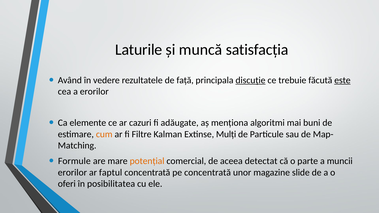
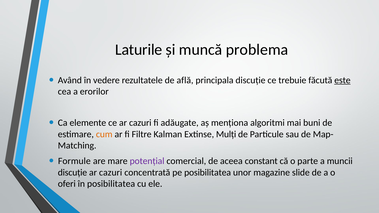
satisfacția: satisfacția -> problema
față: față -> află
discuție at (250, 80) underline: present -> none
potențial colour: orange -> purple
detectat: detectat -> constant
erorilor at (72, 173): erorilor -> discuție
faptul at (111, 173): faptul -> cazuri
pe concentrată: concentrată -> posibilitatea
